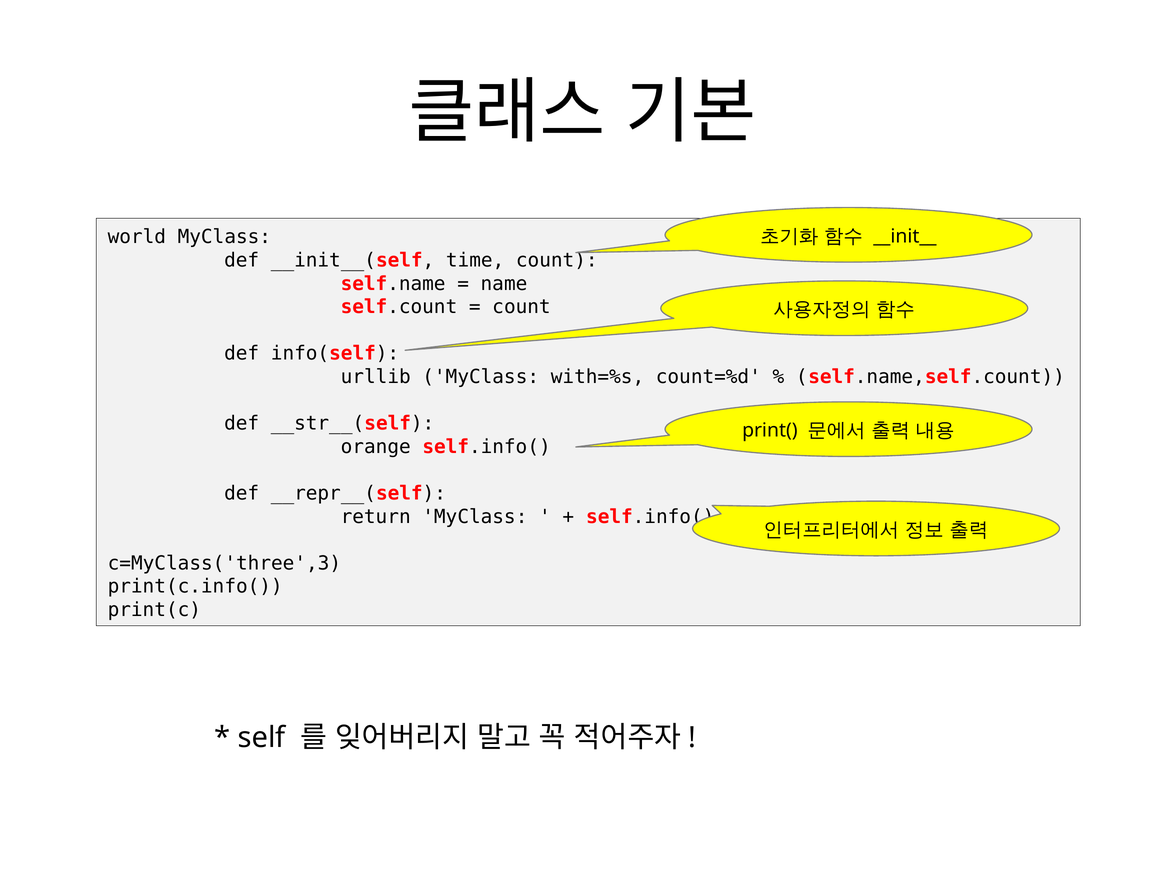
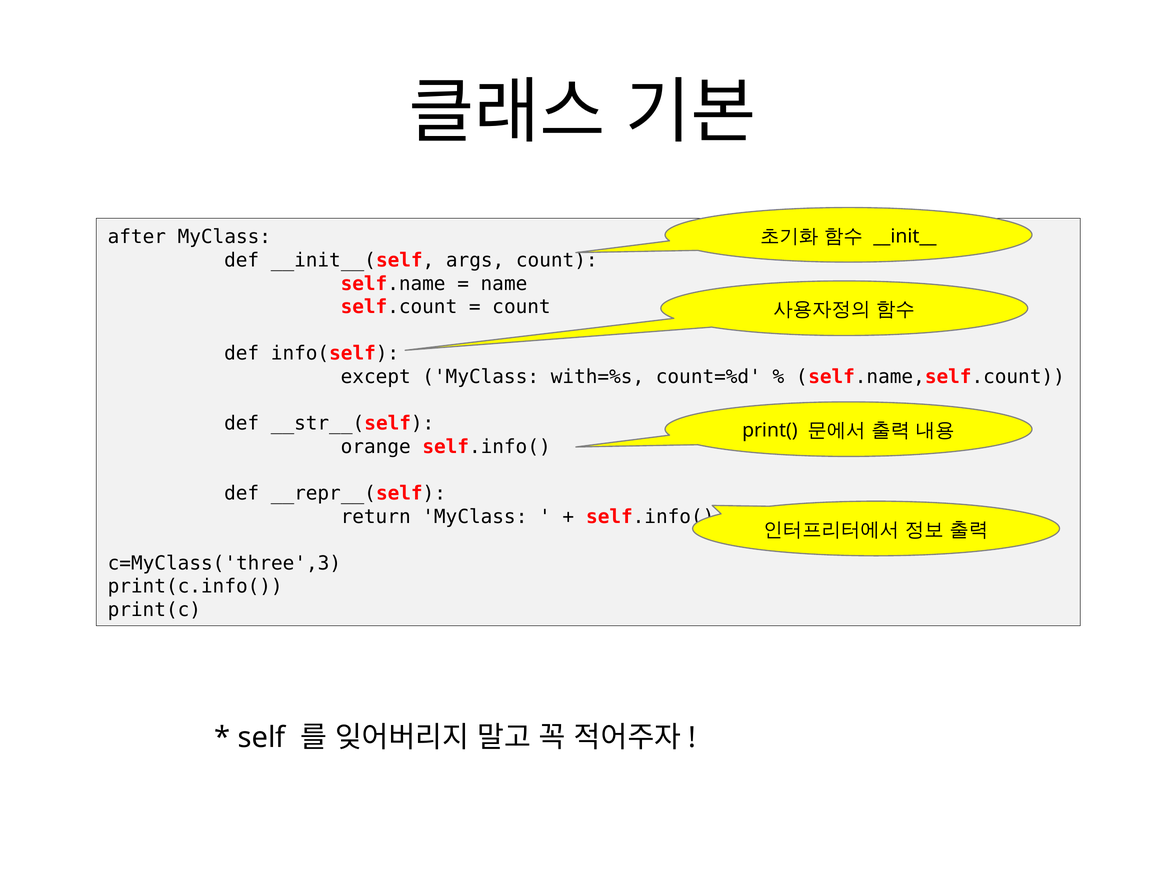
world: world -> after
time: time -> args
urllib: urllib -> except
